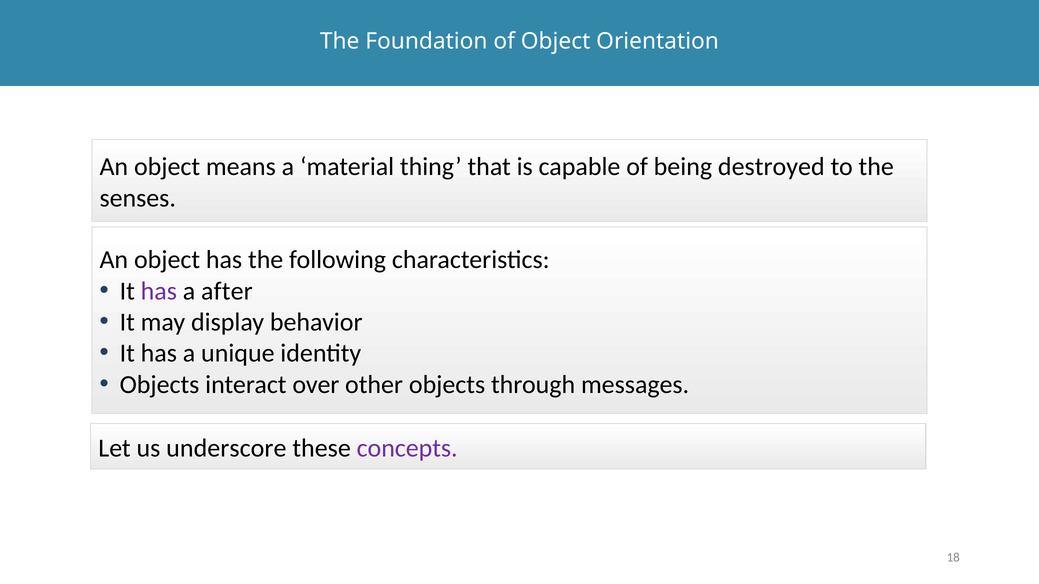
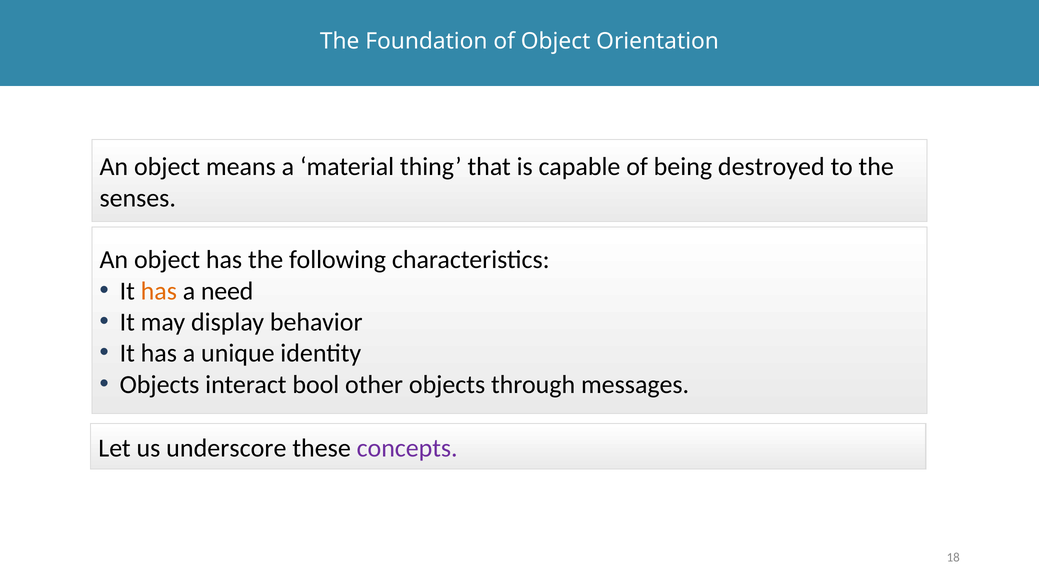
has at (159, 291) colour: purple -> orange
after: after -> need
over: over -> bool
